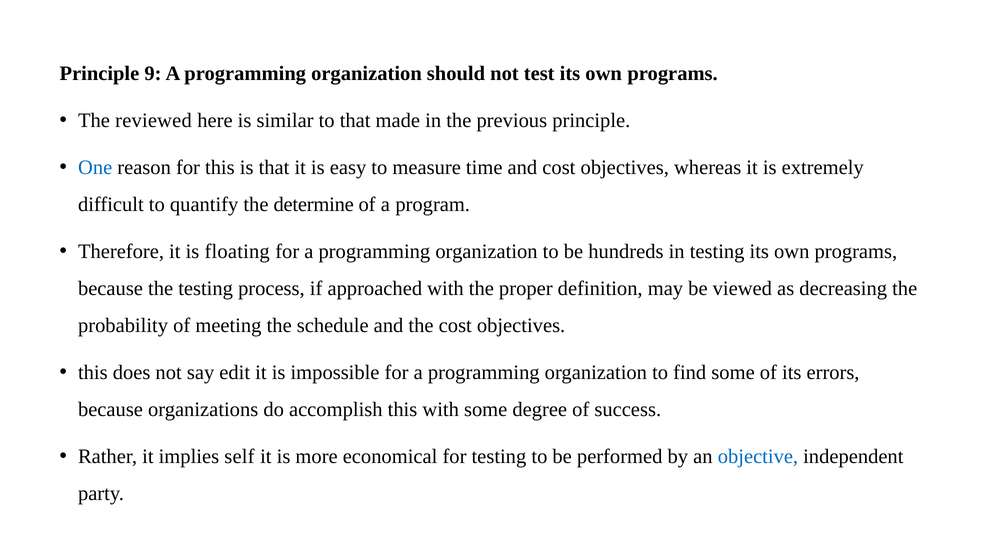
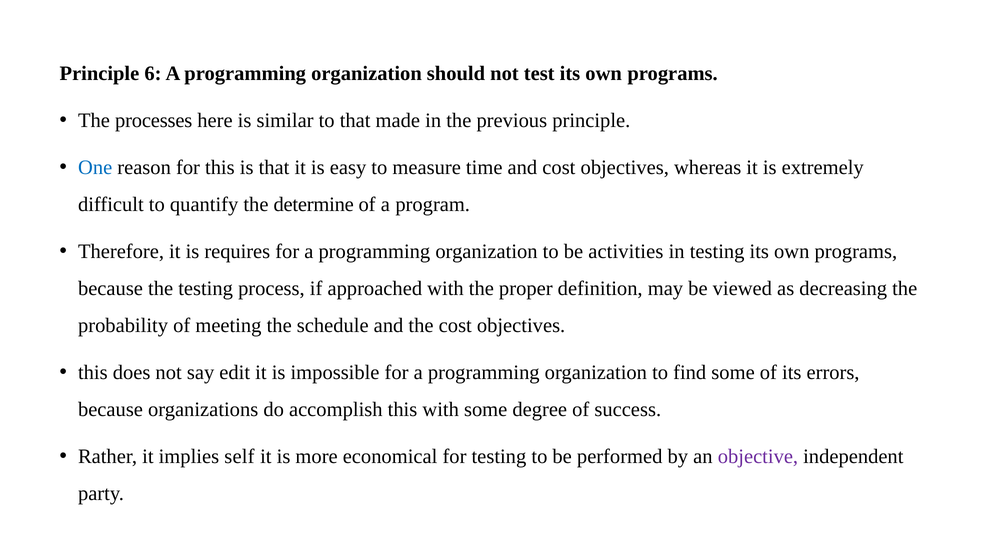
9: 9 -> 6
reviewed: reviewed -> processes
floating: floating -> requires
hundreds: hundreds -> activities
objective colour: blue -> purple
